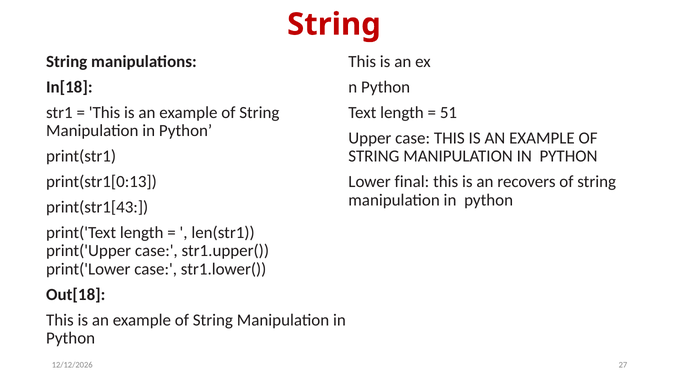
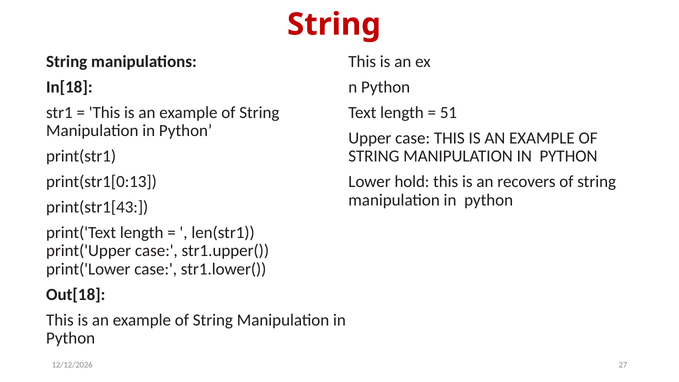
final: final -> hold
